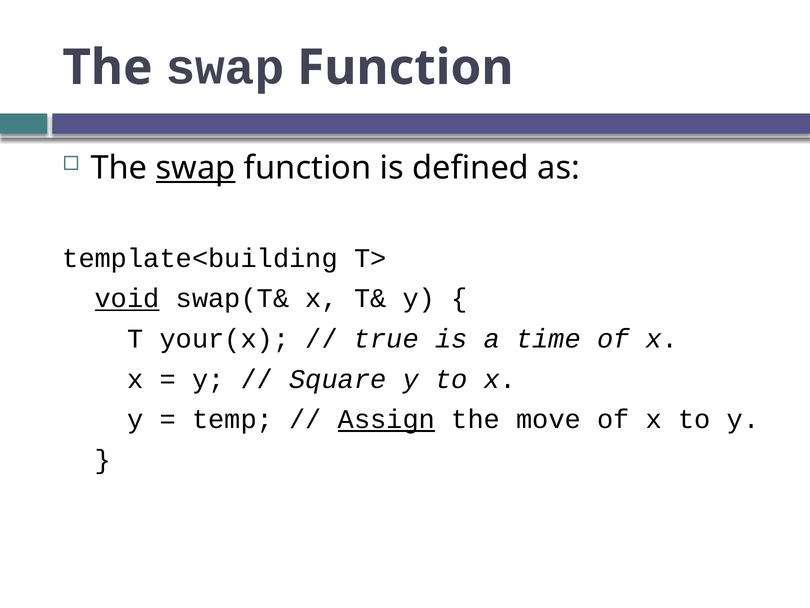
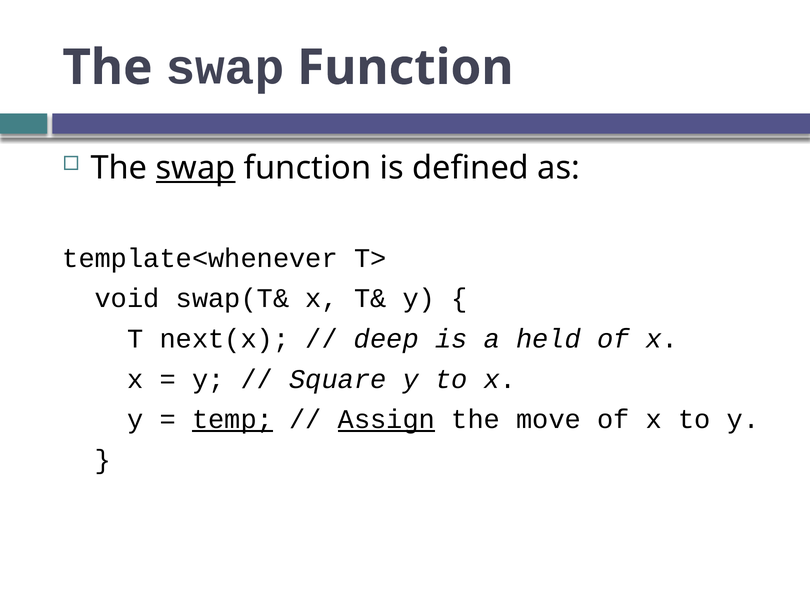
template<building: template<building -> template<whenever
void underline: present -> none
your(x: your(x -> next(x
true: true -> deep
time: time -> held
temp underline: none -> present
